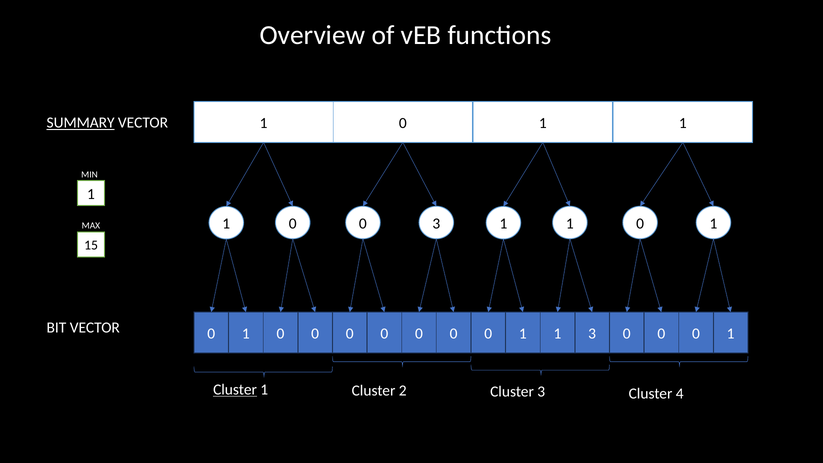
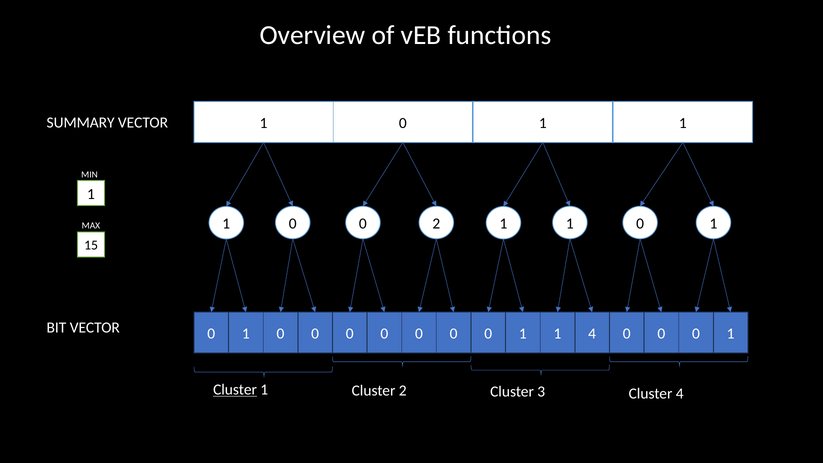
SUMMARY underline: present -> none
0 3: 3 -> 2
1 3: 3 -> 4
